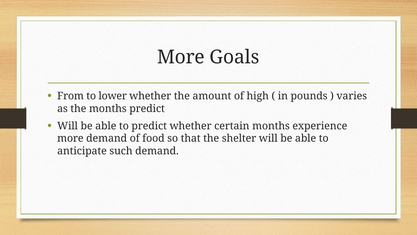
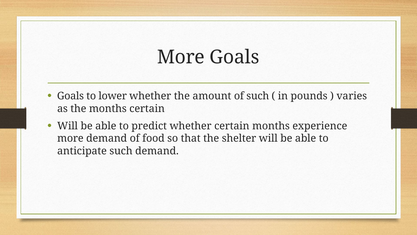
From at (70, 96): From -> Goals
of high: high -> such
months predict: predict -> certain
